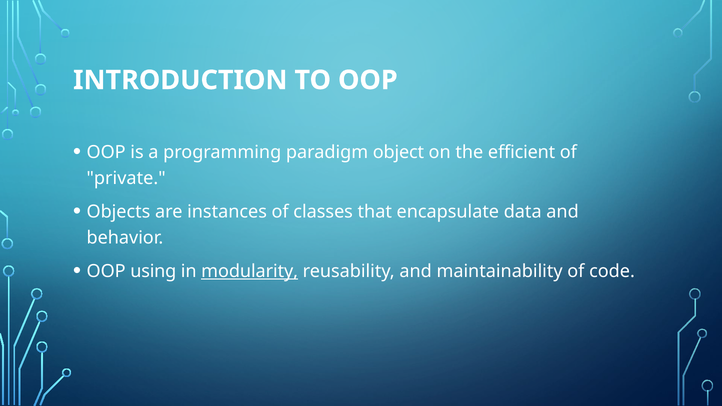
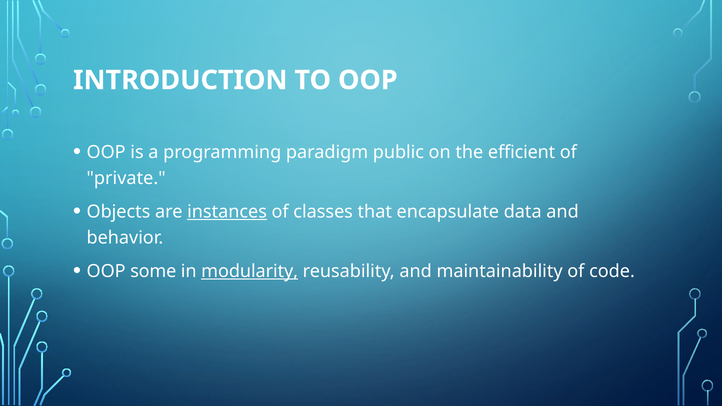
object: object -> public
instances underline: none -> present
using: using -> some
